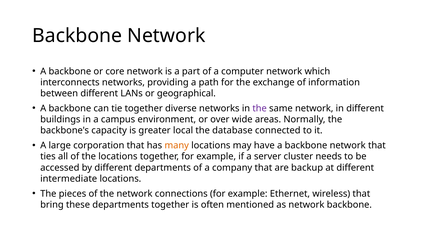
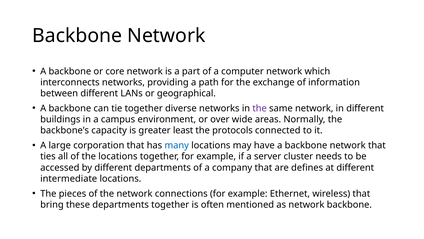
local: local -> least
database: database -> protocols
many colour: orange -> blue
backup: backup -> defines
